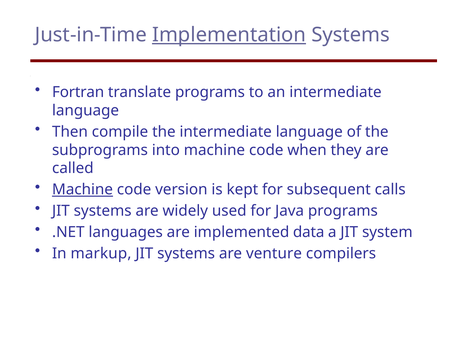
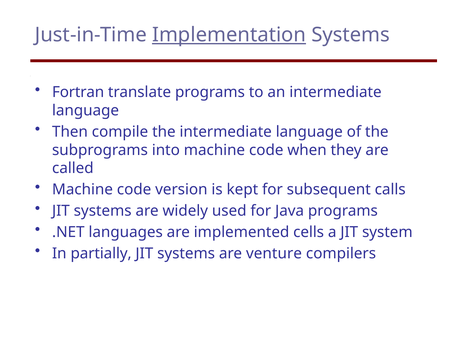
Machine at (82, 190) underline: present -> none
data: data -> cells
markup: markup -> partially
